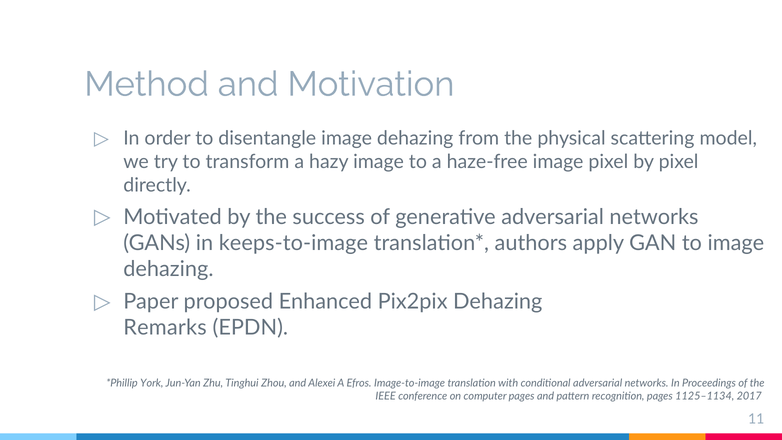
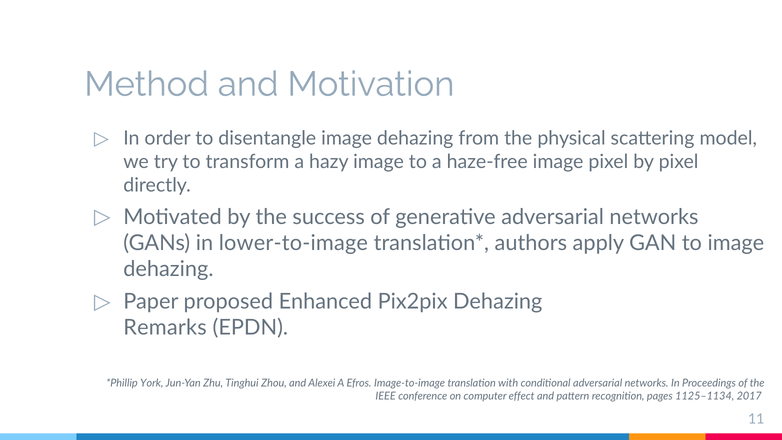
keeps-to-image: keeps-to-image -> lower-to-image
computer pages: pages -> effect
